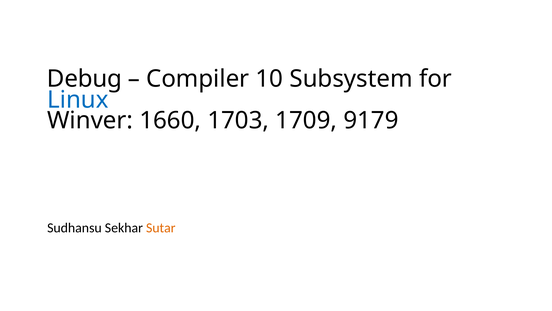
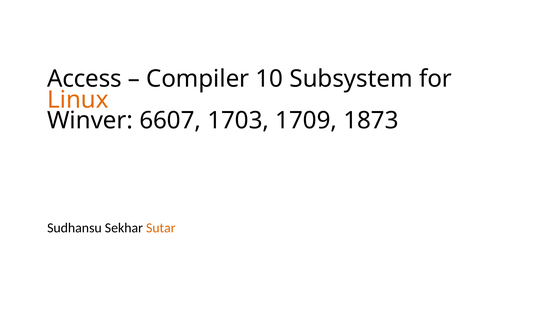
Debug: Debug -> Access
Linux colour: blue -> orange
1660: 1660 -> 6607
9179: 9179 -> 1873
